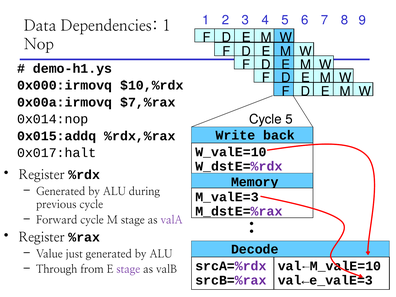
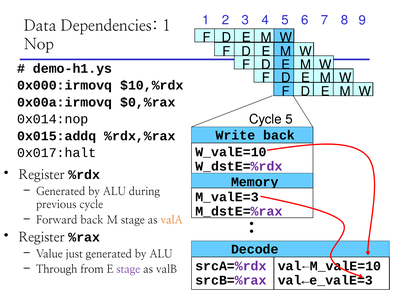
$7,%rax: $7,%rax -> $0,%rax
Forward cycle: cycle -> back
valA colour: purple -> orange
